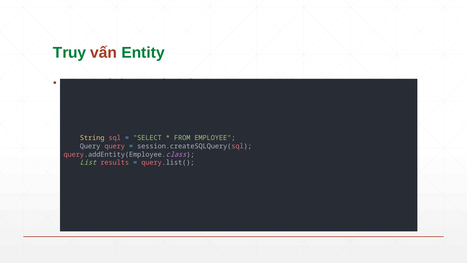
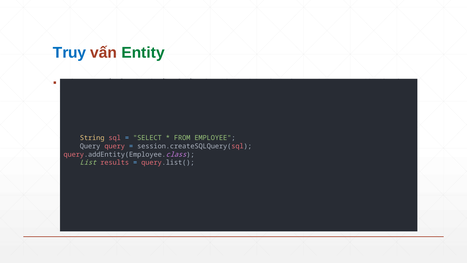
Truy at (70, 53) colour: green -> blue
